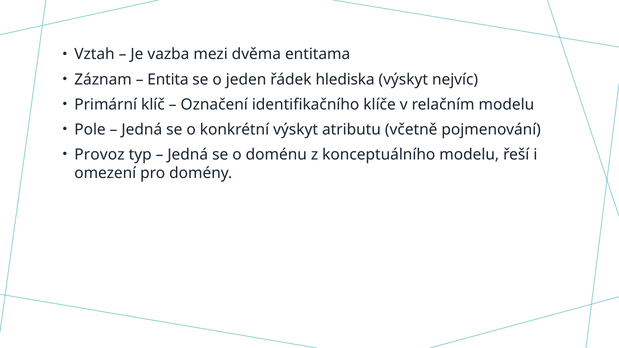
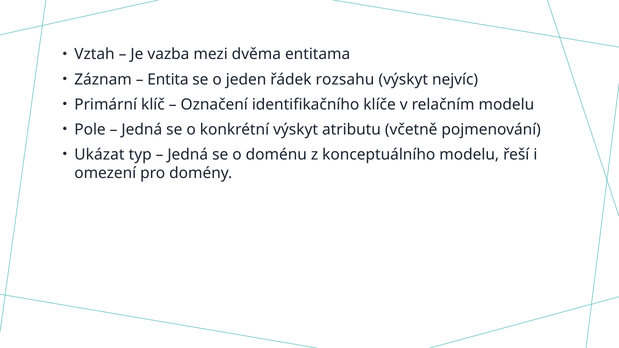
hlediska: hlediska -> rozsahu
Provoz: Provoz -> Ukázat
